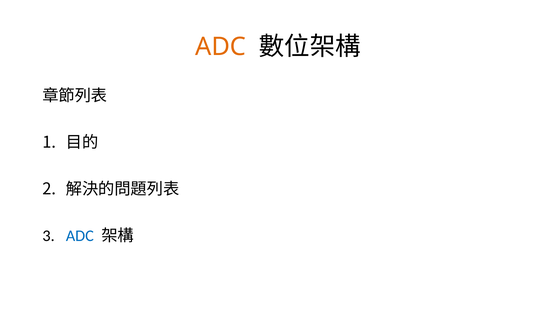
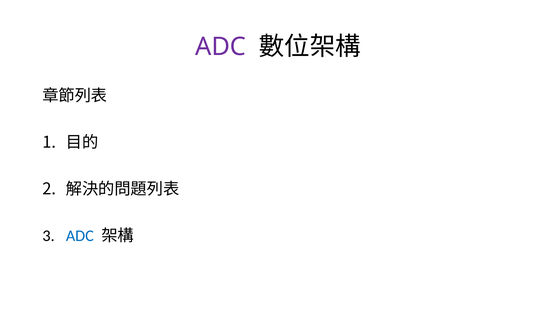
ADC at (221, 47) colour: orange -> purple
